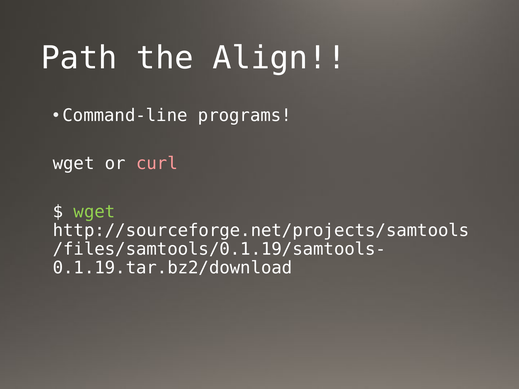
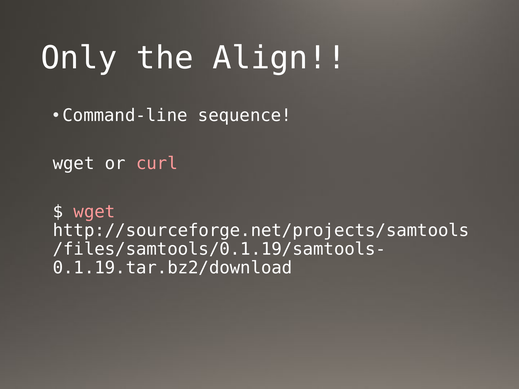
Path: Path -> Only
programs: programs -> sequence
wget at (94, 212) colour: light green -> pink
